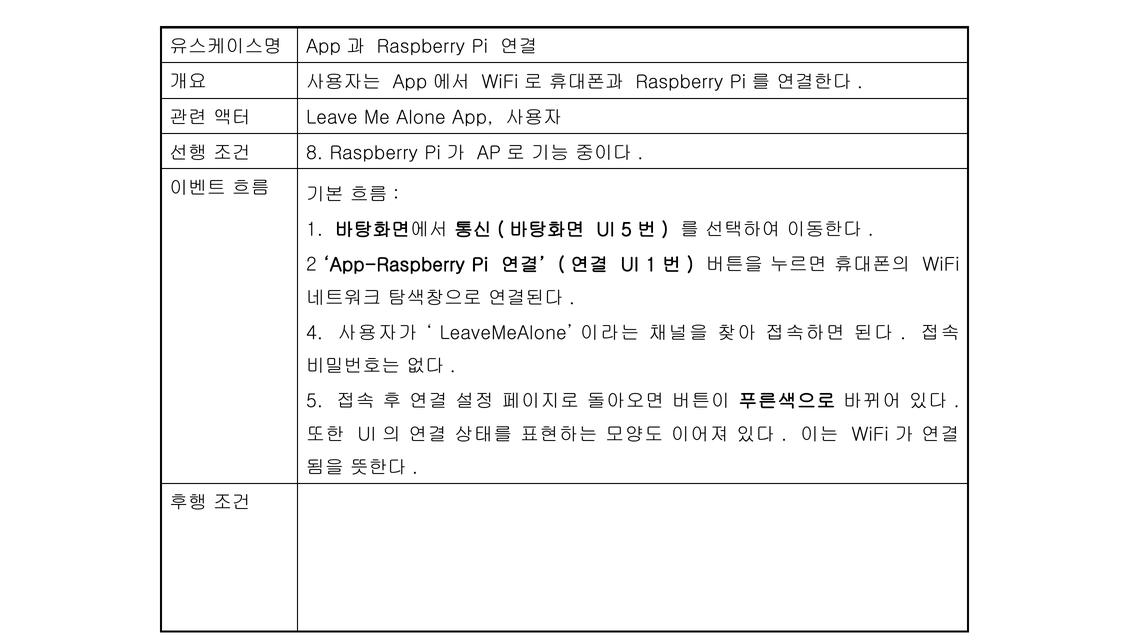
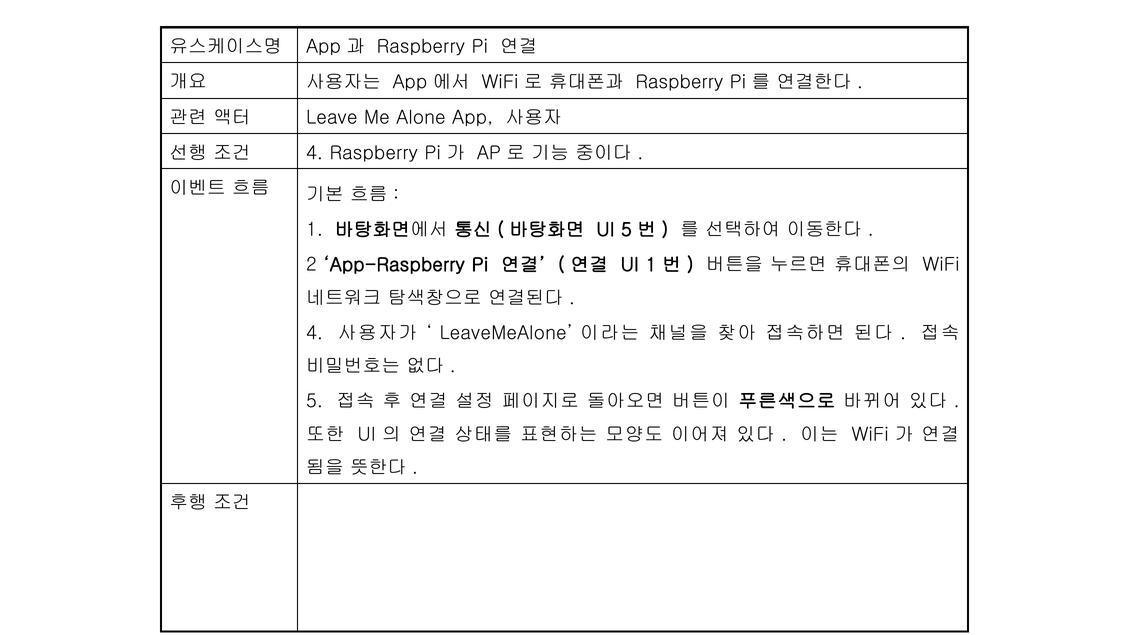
8 at (315, 153): 8 -> 4
